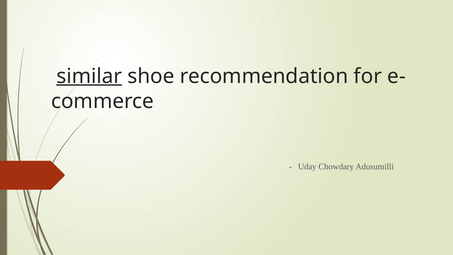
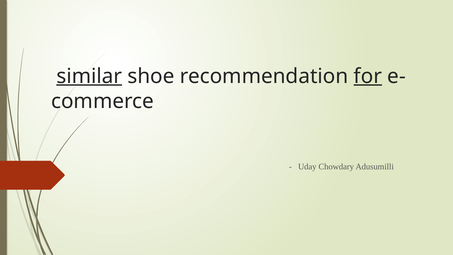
for underline: none -> present
